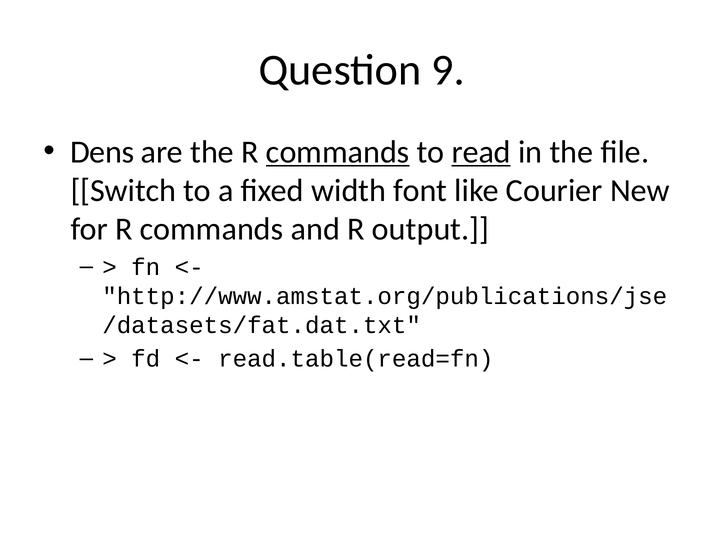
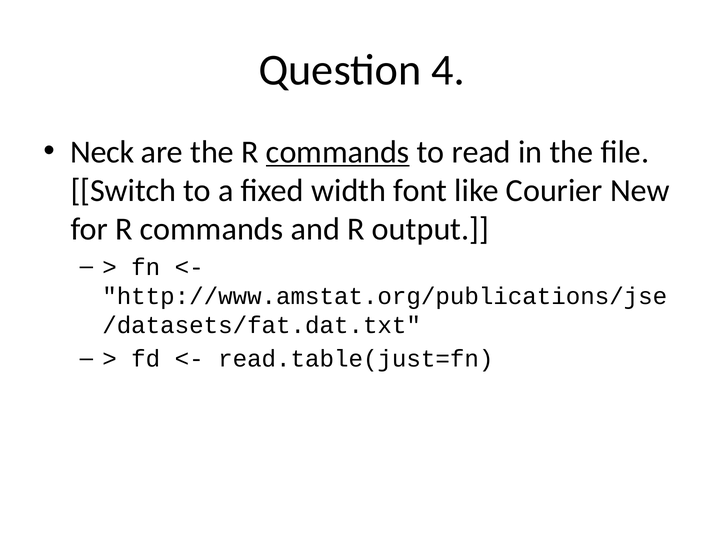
9: 9 -> 4
Dens: Dens -> Neck
read underline: present -> none
read.table(read=fn: read.table(read=fn -> read.table(just=fn
